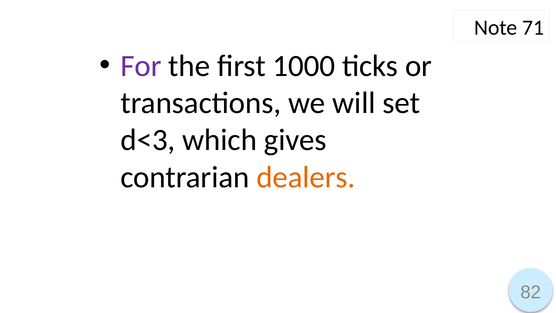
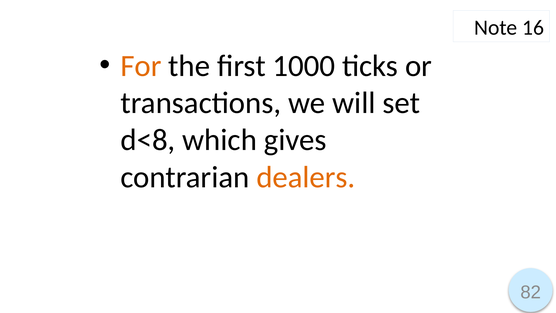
71: 71 -> 16
For colour: purple -> orange
d<3: d<3 -> d<8
